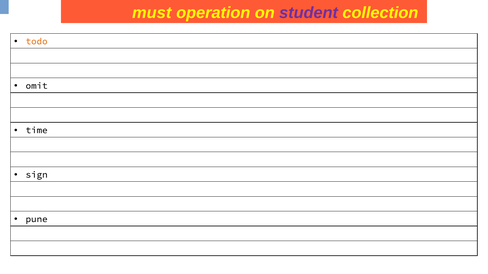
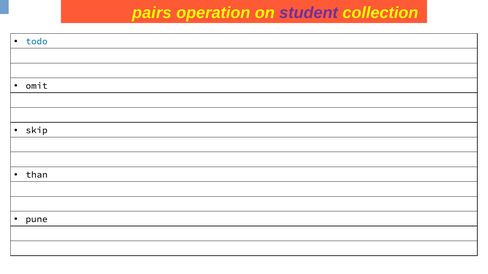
must: must -> pairs
todo colour: orange -> blue
time: time -> skip
sign: sign -> than
